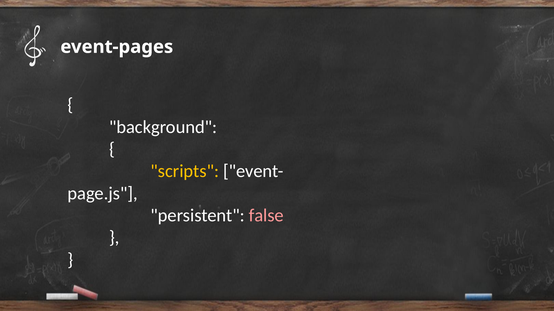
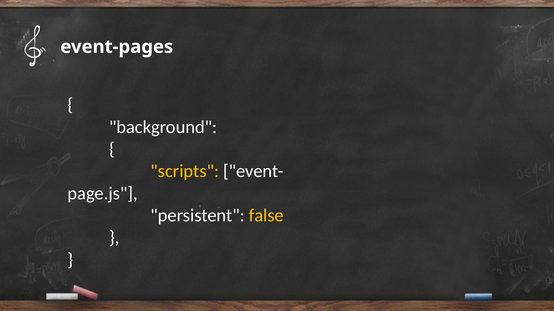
false colour: pink -> yellow
